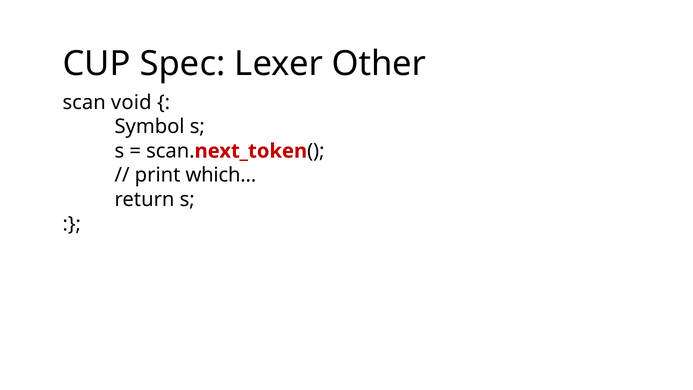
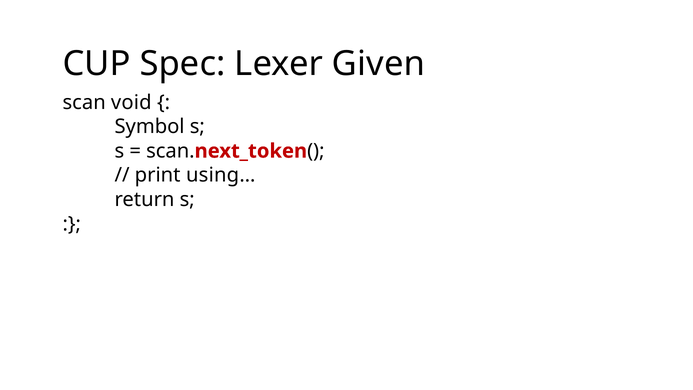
Other: Other -> Given
which…: which… -> using…
